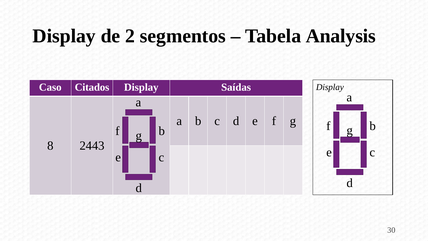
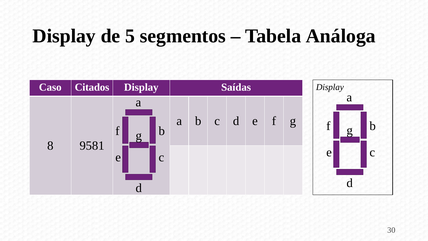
2: 2 -> 5
Analysis: Analysis -> Análoga
2443: 2443 -> 9581
